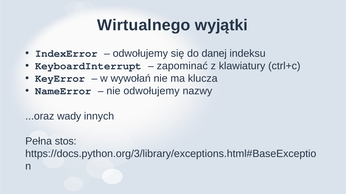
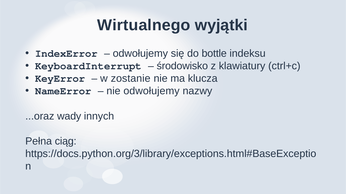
danej: danej -> bottle
zapominać: zapominać -> środowisko
wywołań: wywołań -> zostanie
stos: stos -> ciąg
